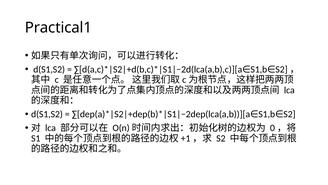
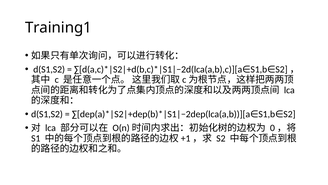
Practical1: Practical1 -> Training1
